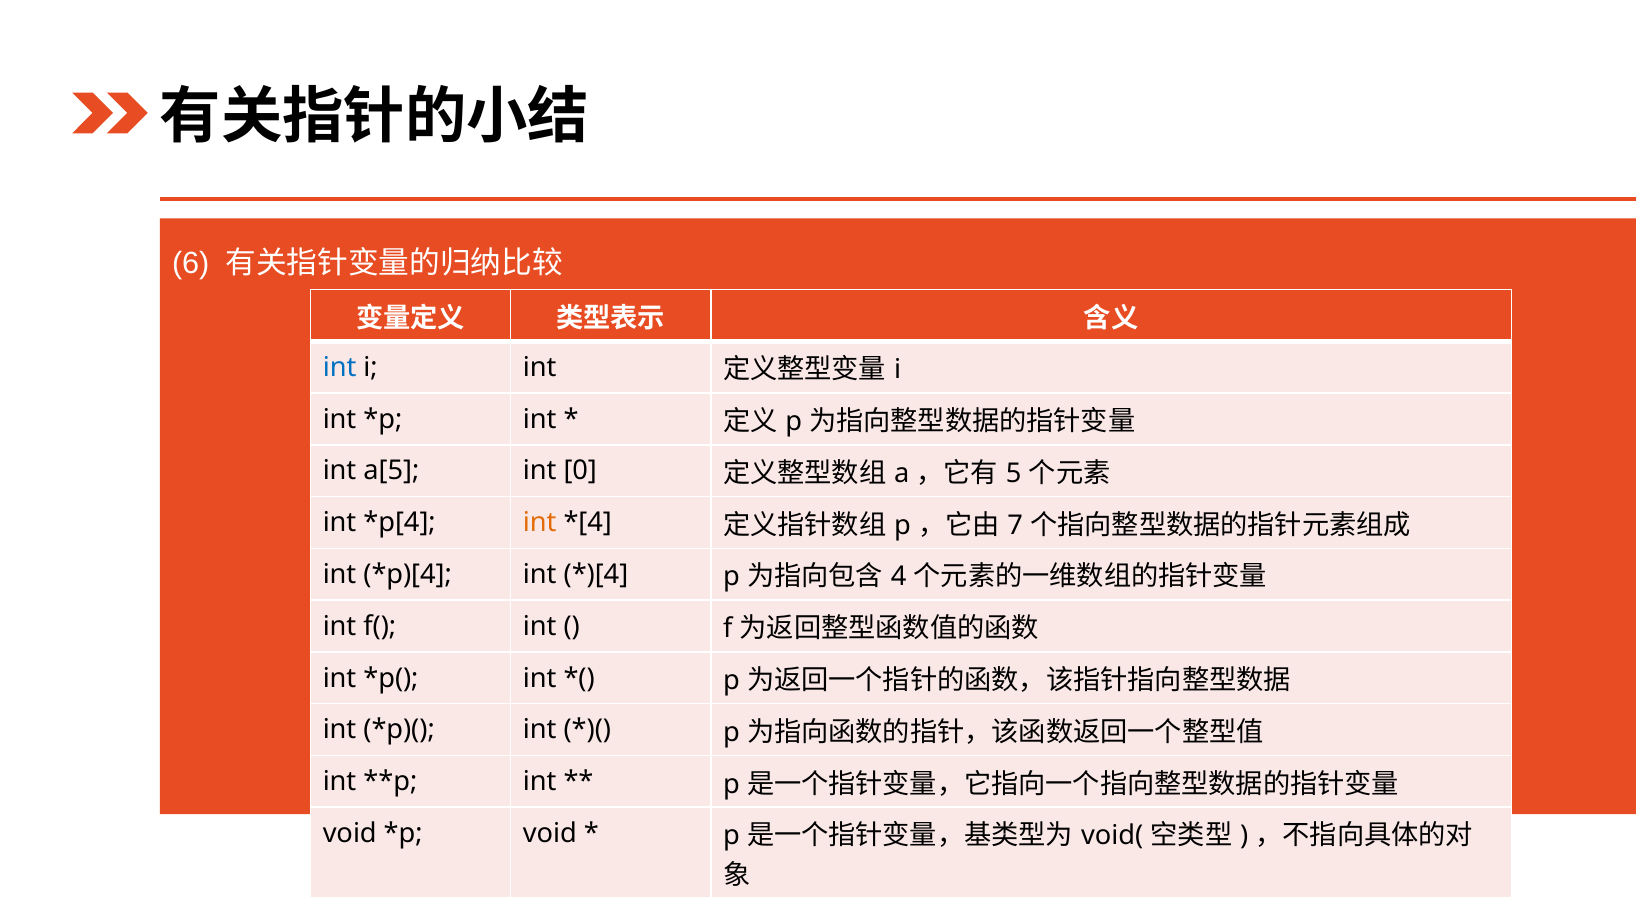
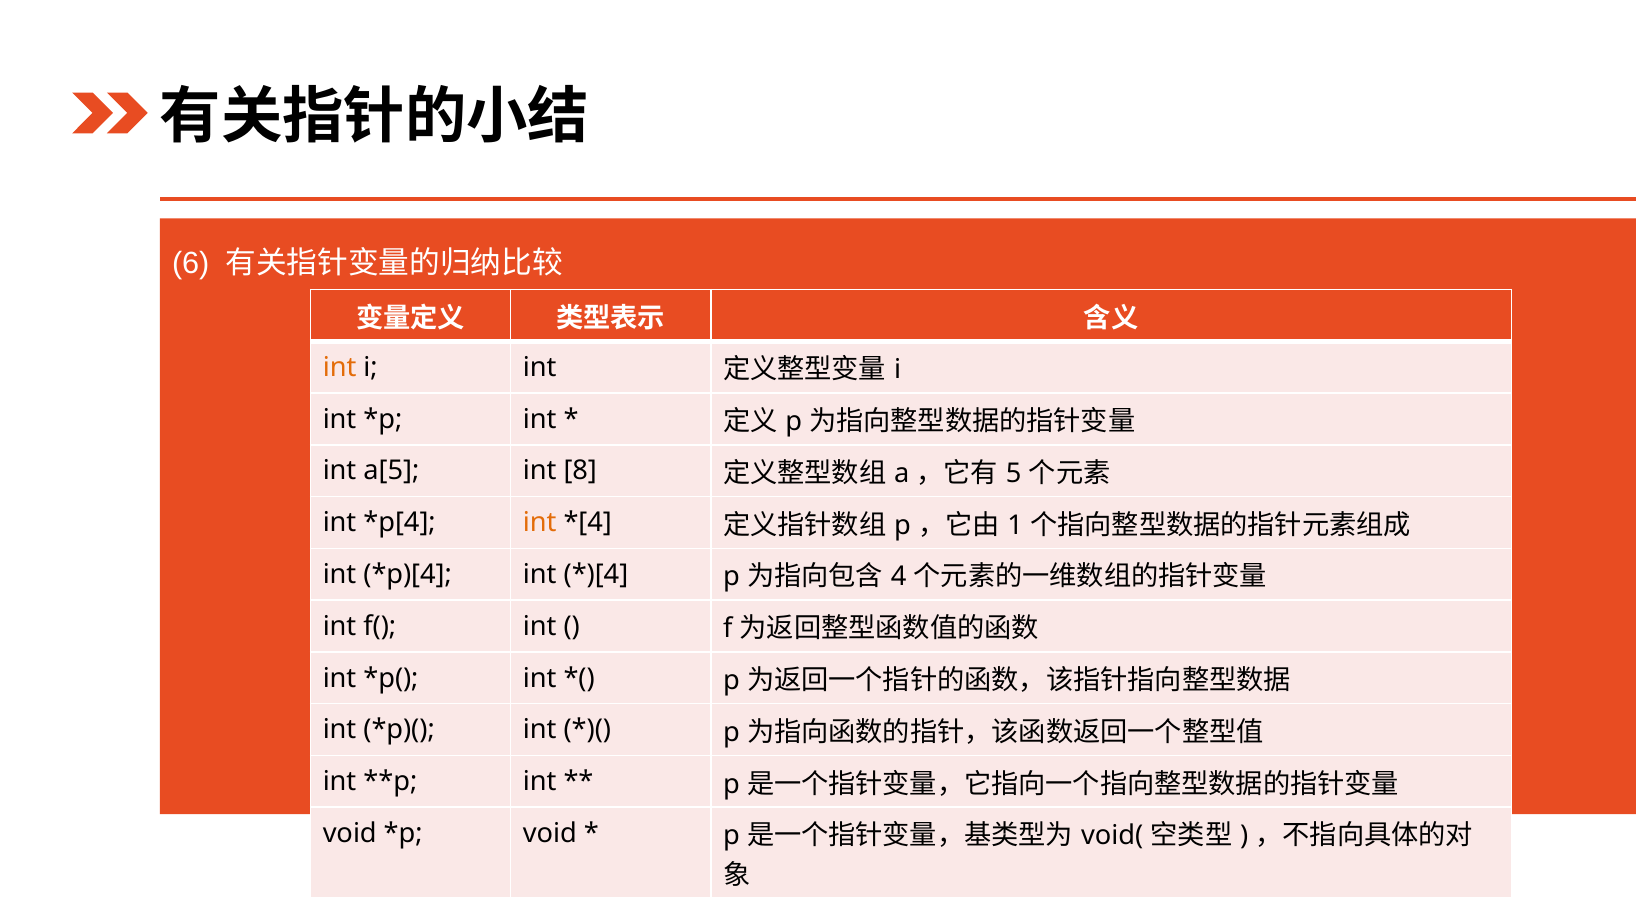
int at (340, 368) colour: blue -> orange
0: 0 -> 8
7: 7 -> 1
